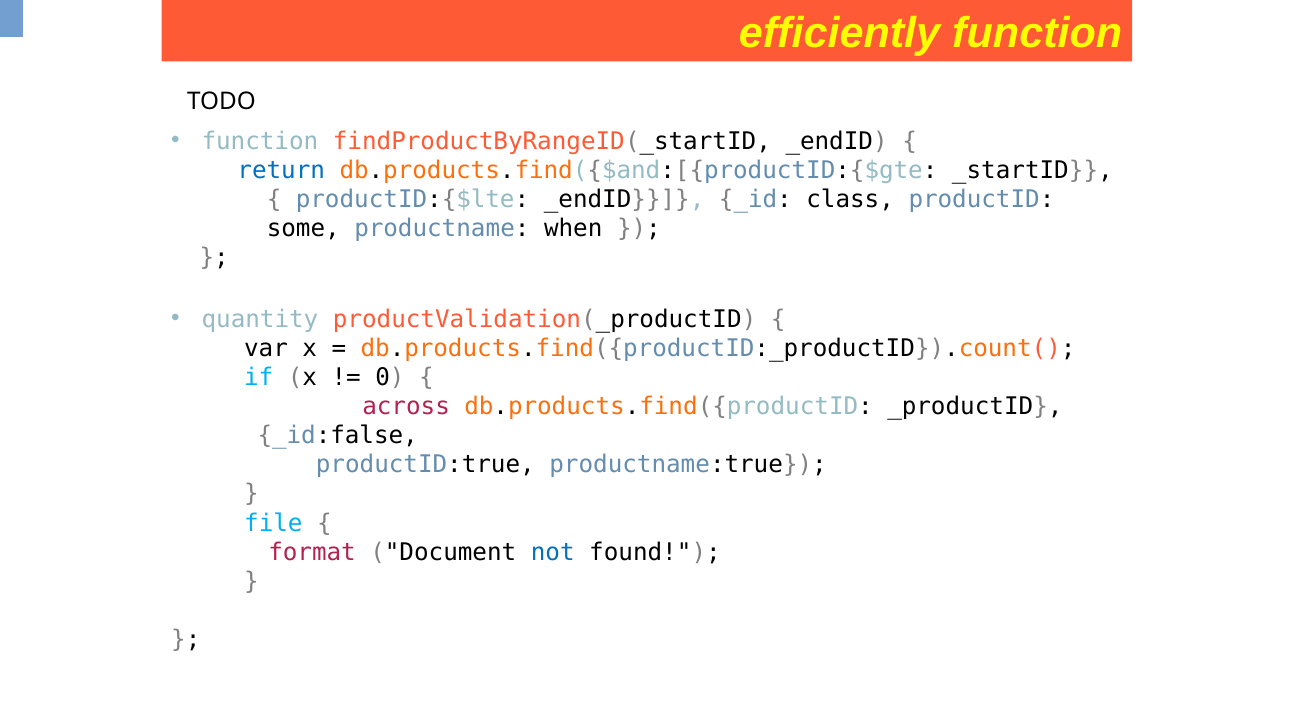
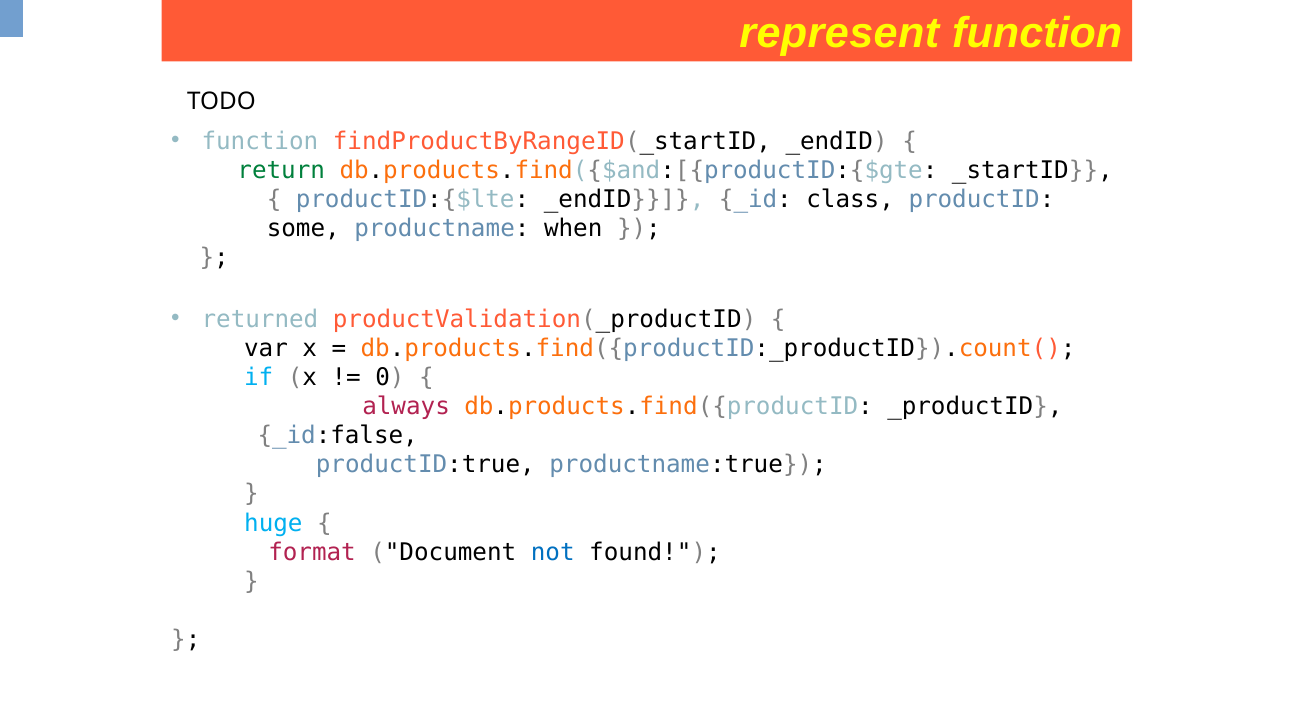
efficiently: efficiently -> represent
return colour: blue -> green
quantity: quantity -> returned
across: across -> always
file: file -> huge
